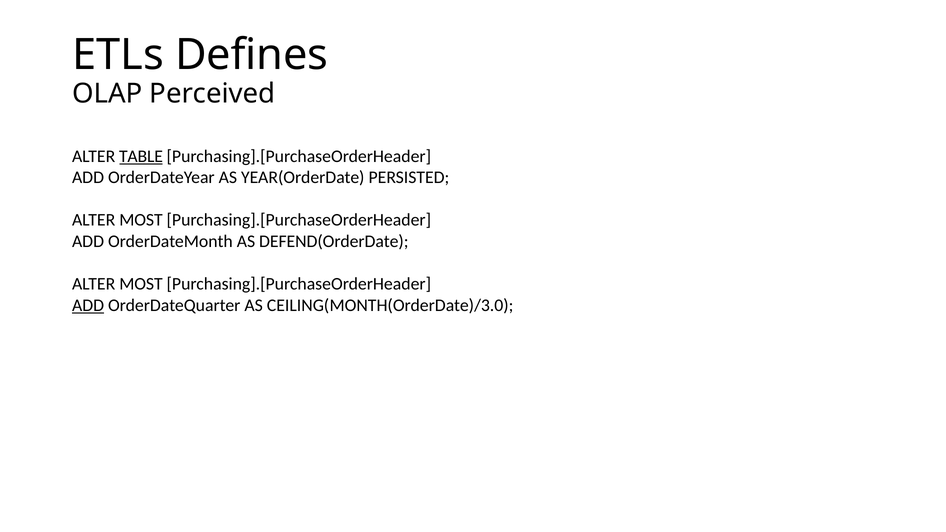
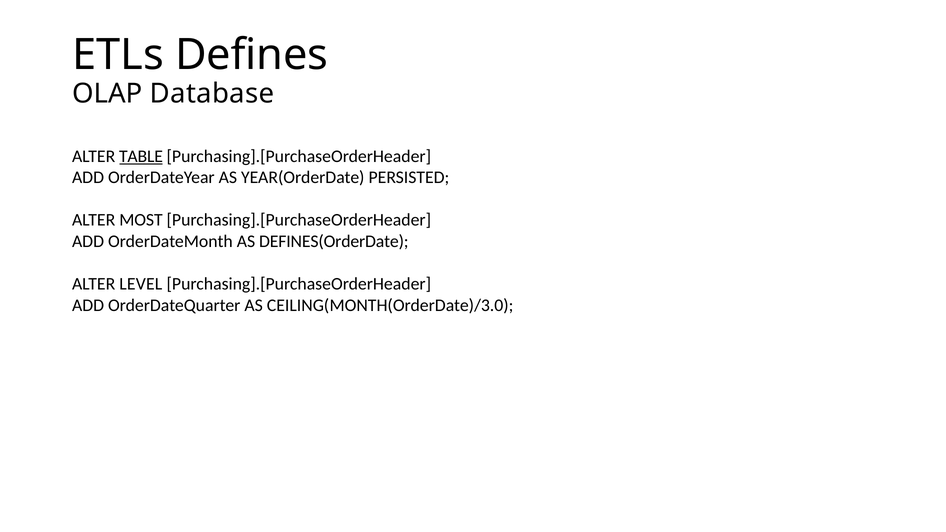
Perceived: Perceived -> Database
DEFEND(OrderDate: DEFEND(OrderDate -> DEFINES(OrderDate
MOST at (141, 284): MOST -> LEVEL
ADD at (88, 305) underline: present -> none
